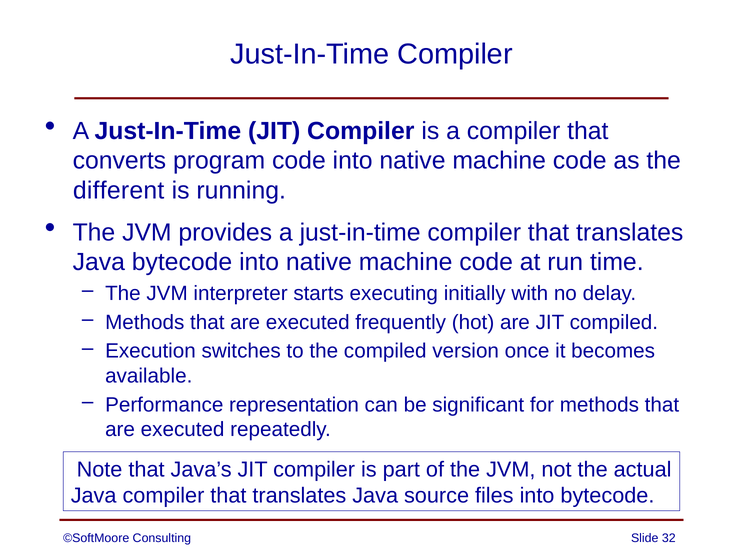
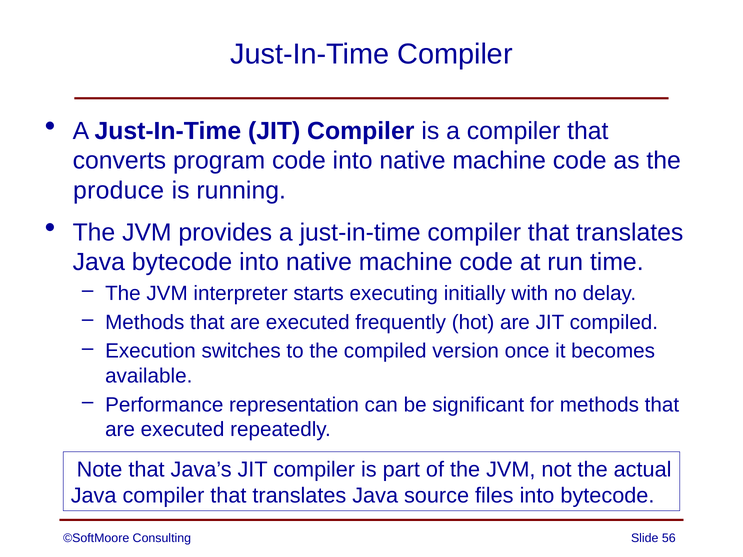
different: different -> produce
32: 32 -> 56
